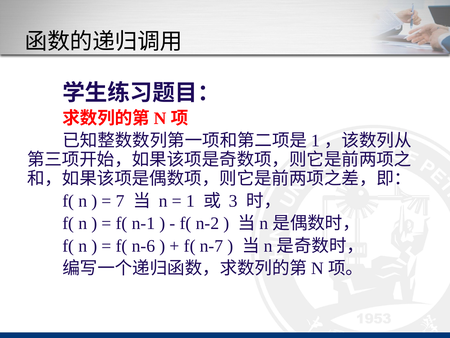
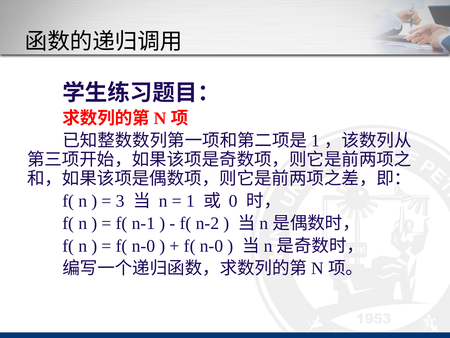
7: 7 -> 3
3: 3 -> 0
n-6 at (143, 246): n-6 -> n-0
n-7 at (211, 246): n-7 -> n-0
